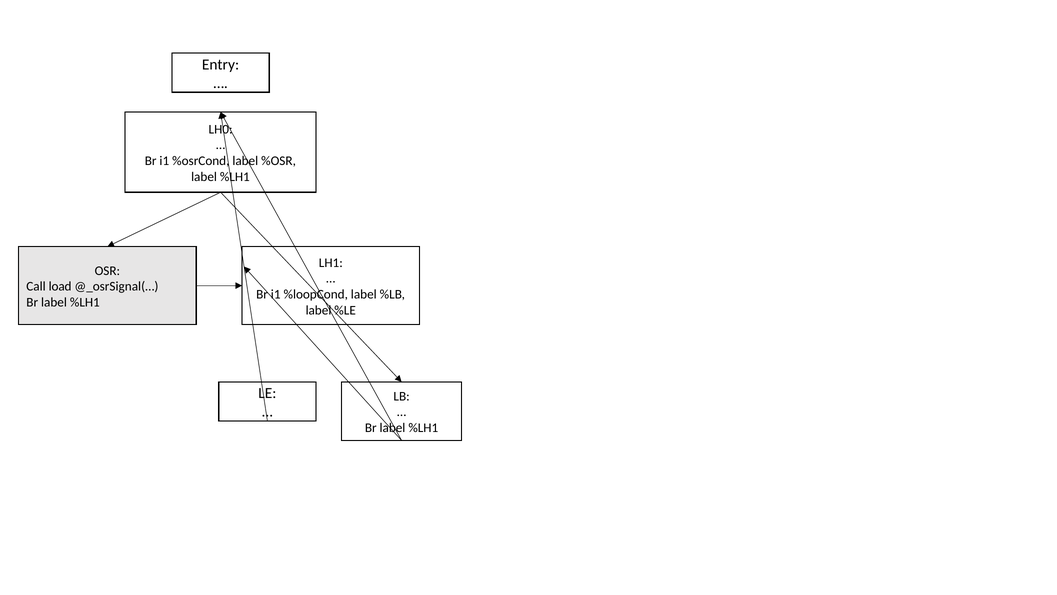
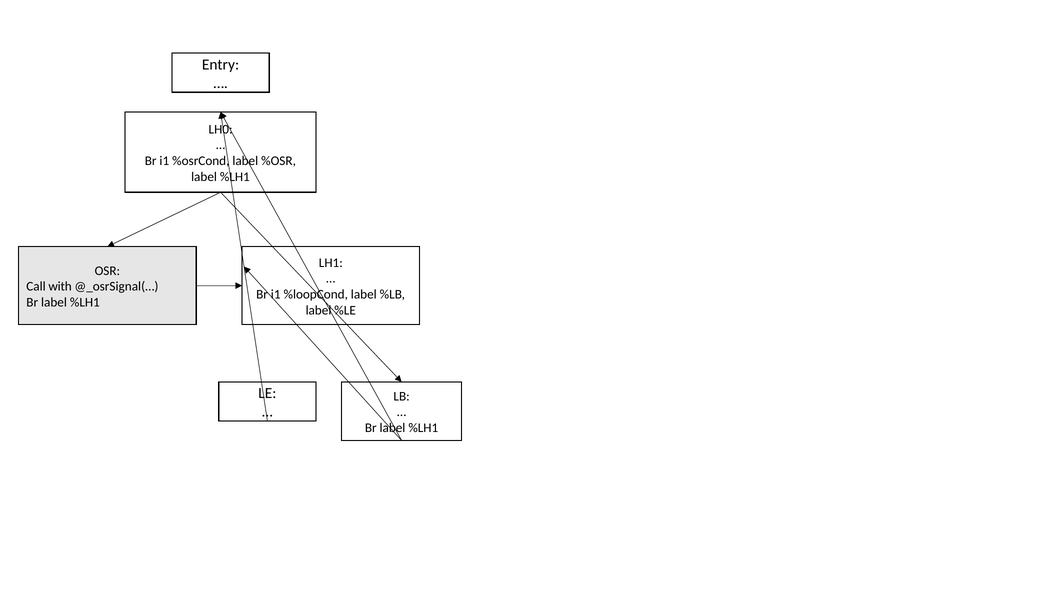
load: load -> with
